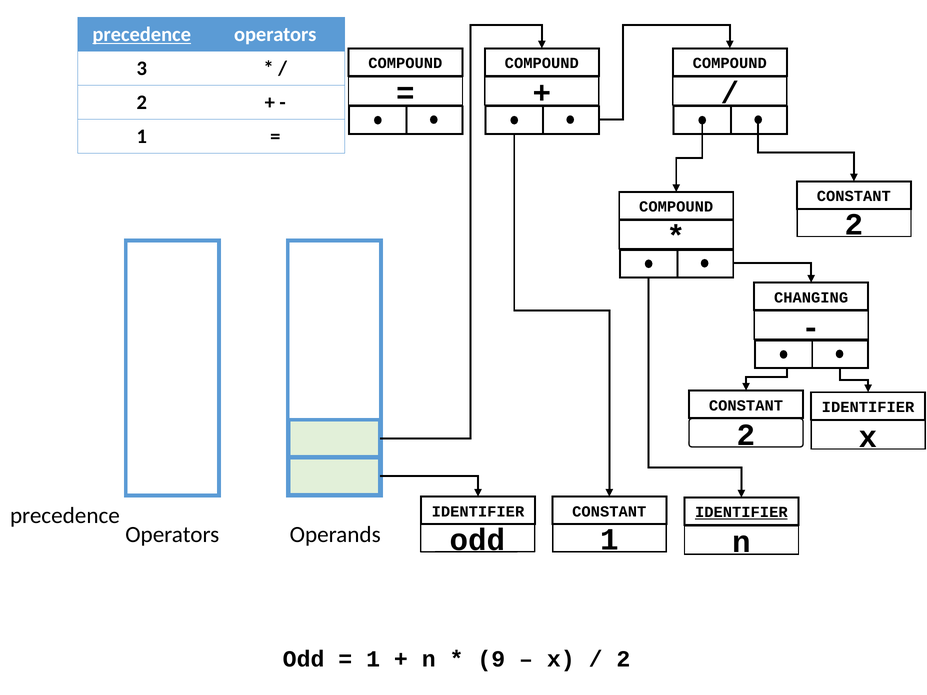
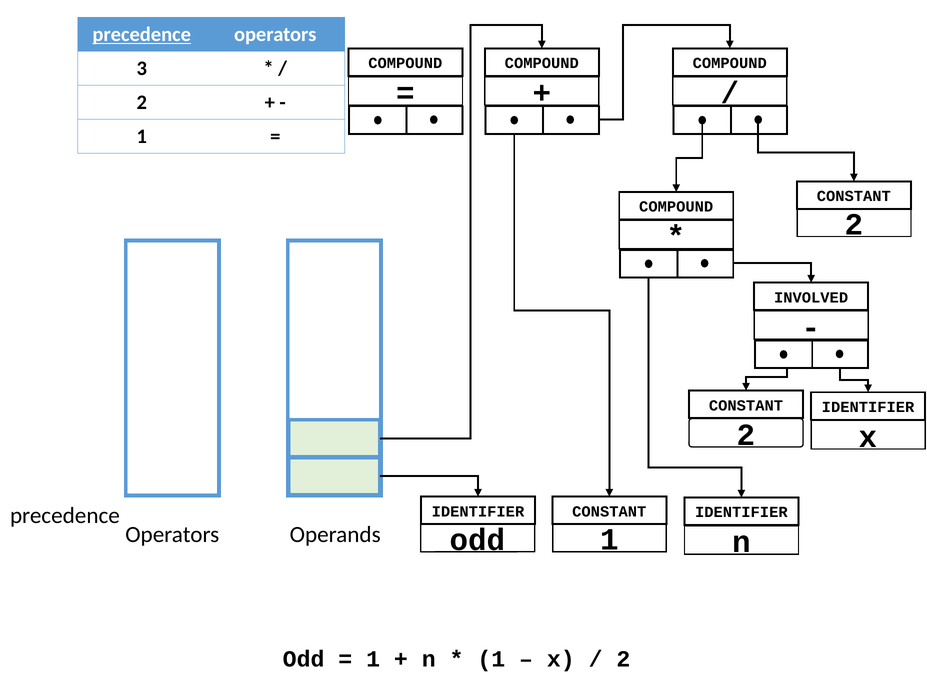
CHANGING: CHANGING -> INVOLVED
IDENTIFIER at (741, 512) underline: present -> none
9 at (491, 660): 9 -> 1
